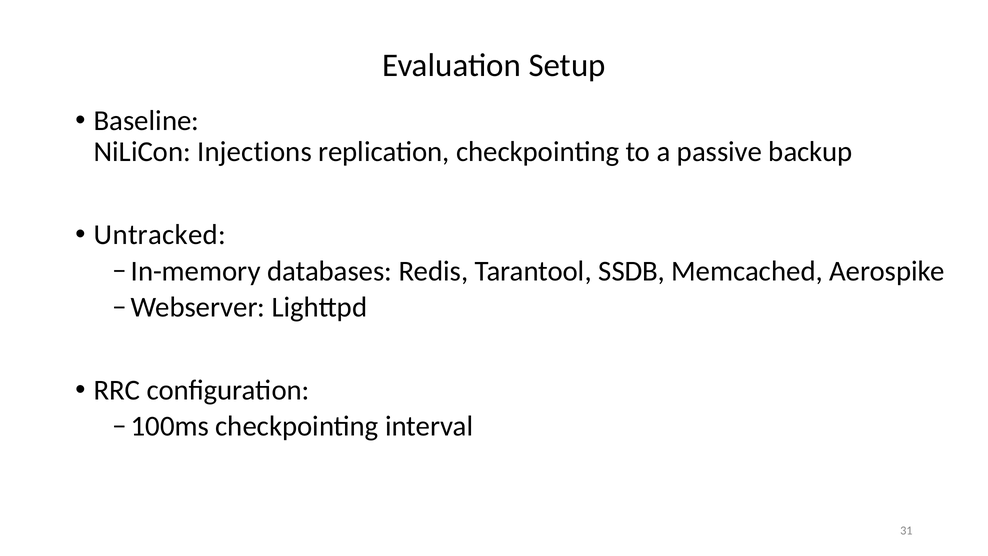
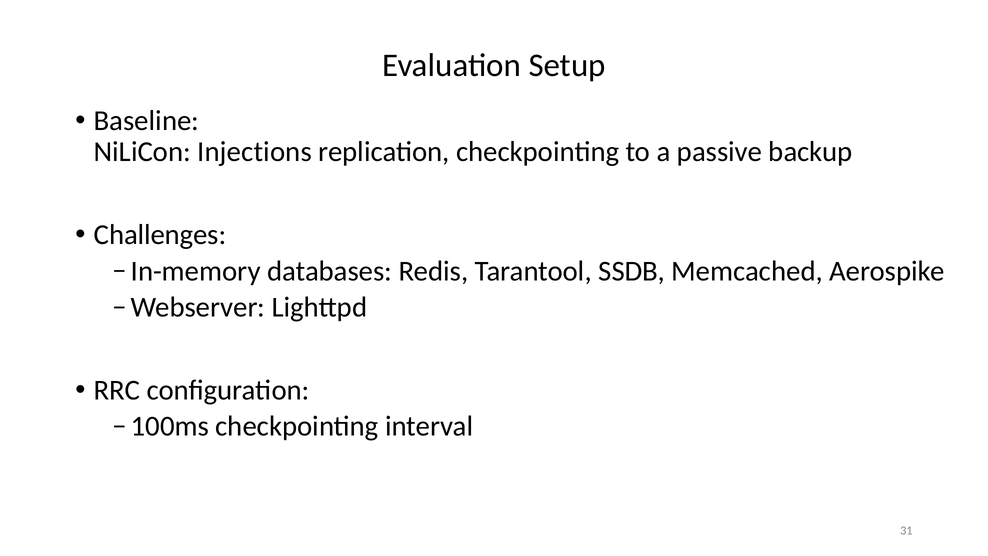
Untracked: Untracked -> Challenges
